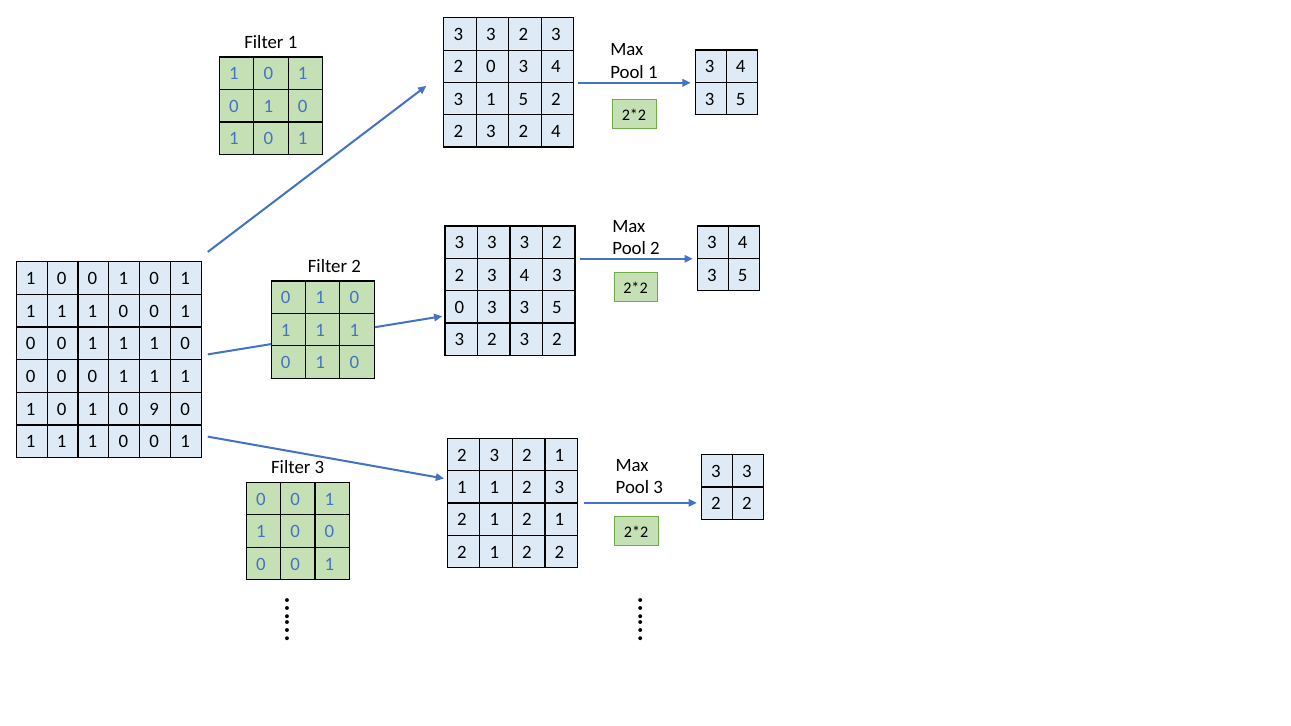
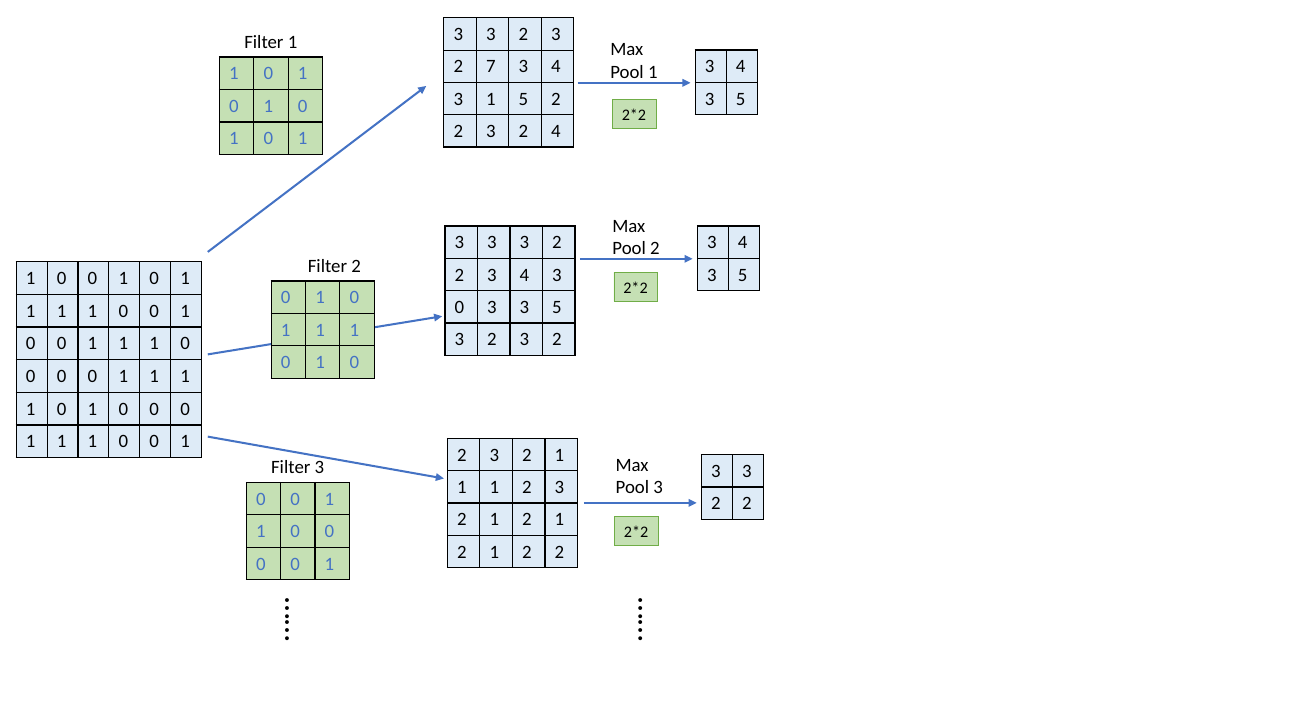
0 at (491, 67): 0 -> 7
9 at (154, 409): 9 -> 0
